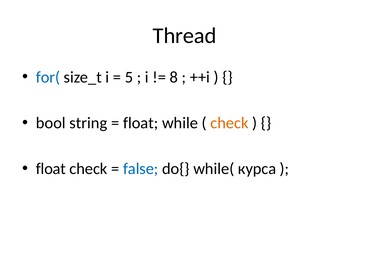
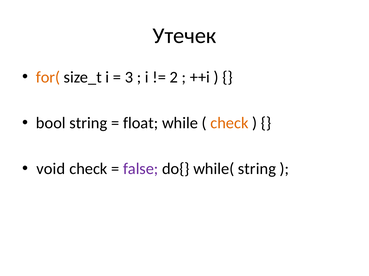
Thread: Thread -> Утечек
for( colour: blue -> orange
5: 5 -> 3
8: 8 -> 2
float at (51, 169): float -> void
false colour: blue -> purple
while( курса: курса -> string
